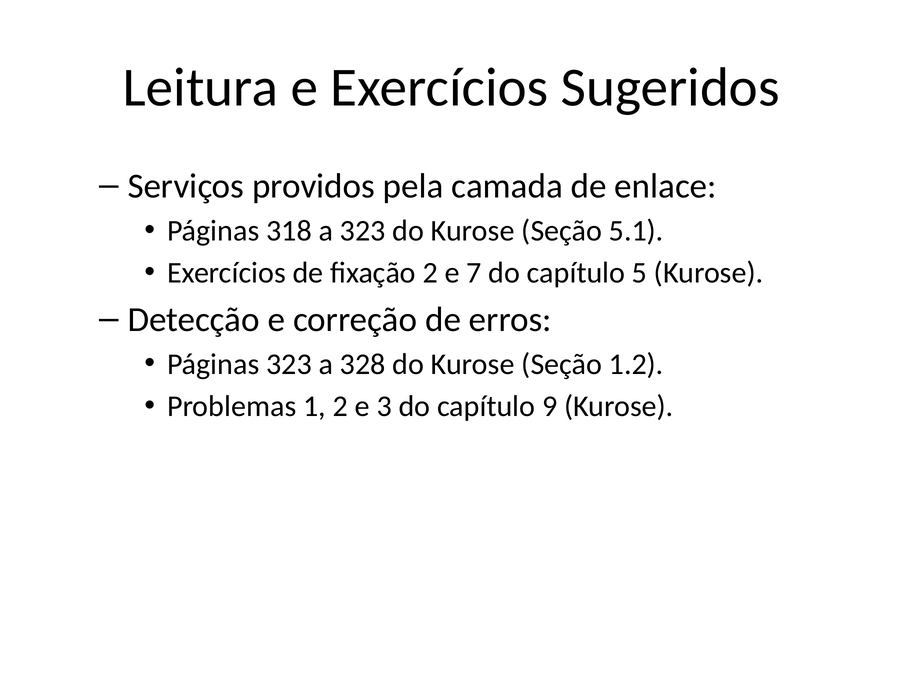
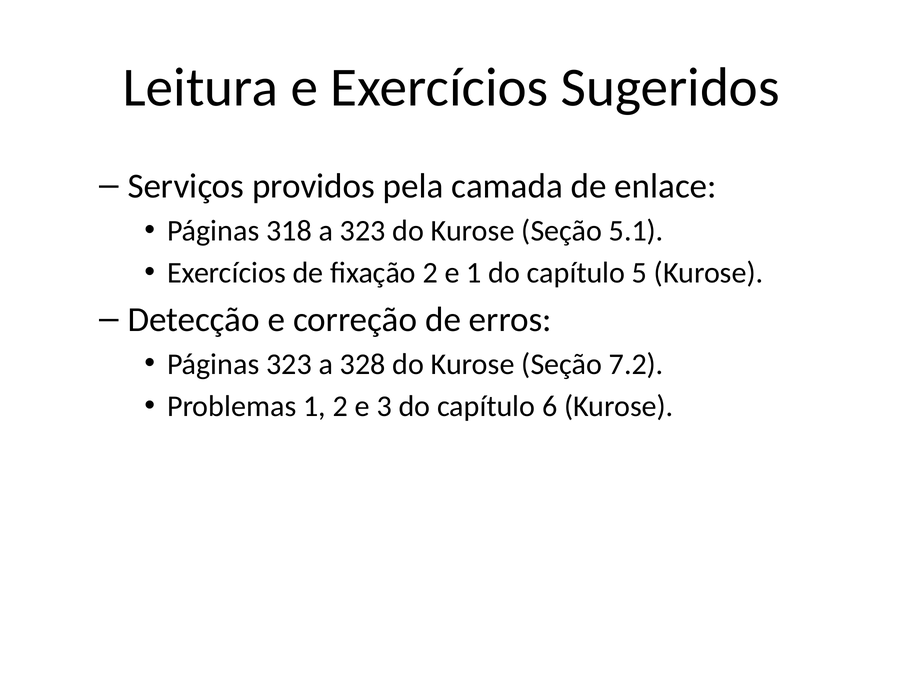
e 7: 7 -> 1
1.2: 1.2 -> 7.2
9: 9 -> 6
